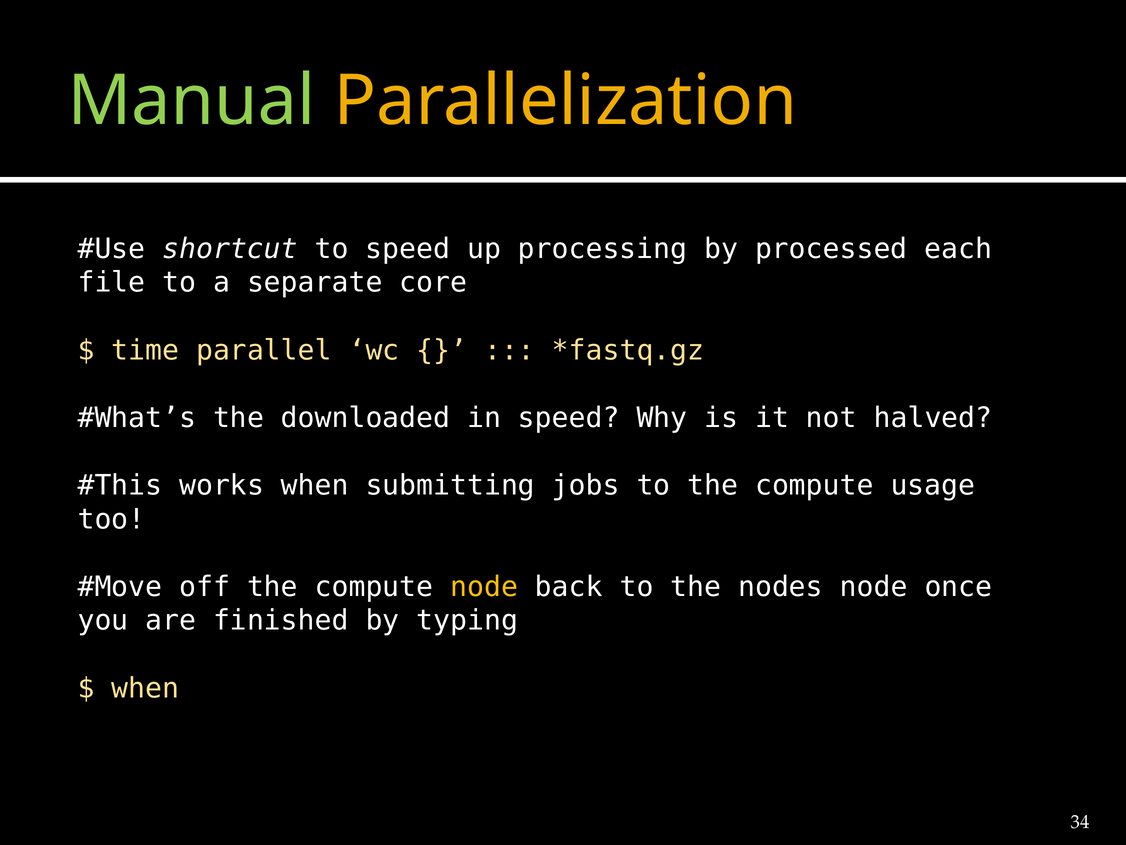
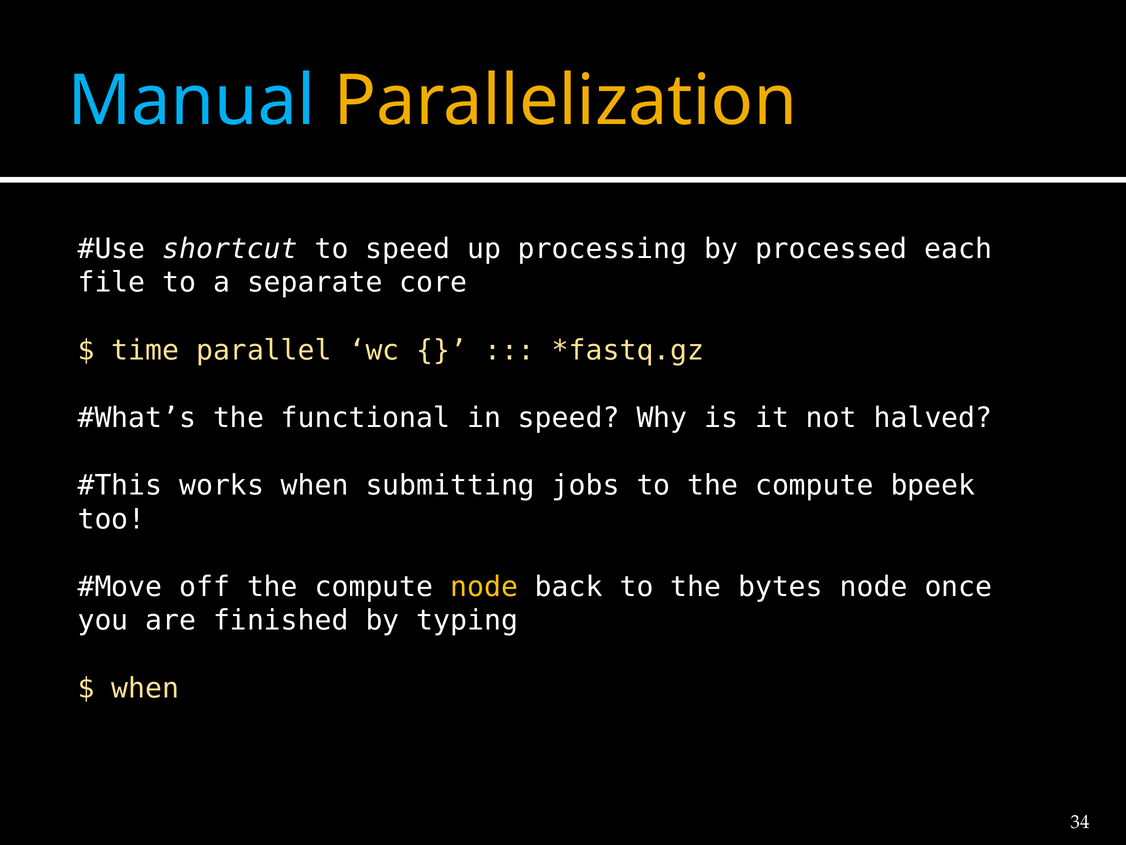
Manual colour: light green -> light blue
downloaded: downloaded -> functional
usage: usage -> bpeek
nodes: nodes -> bytes
